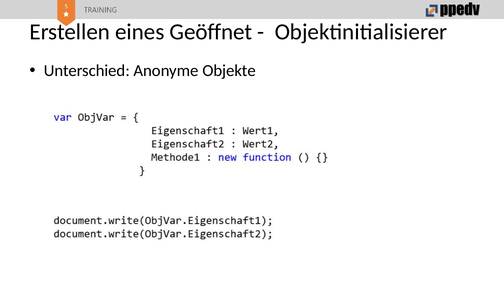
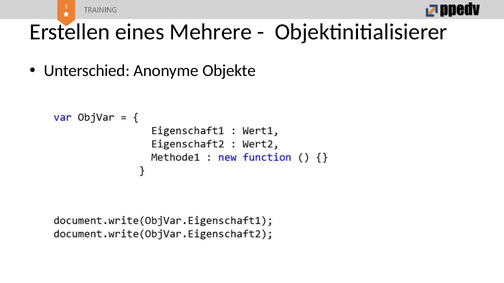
Geöffnet: Geöffnet -> Mehrere
